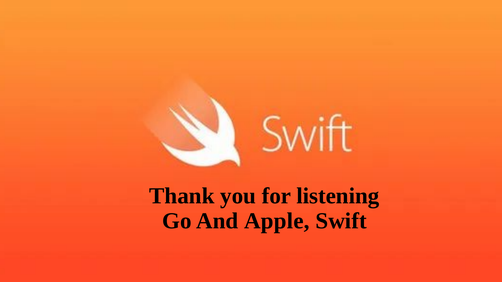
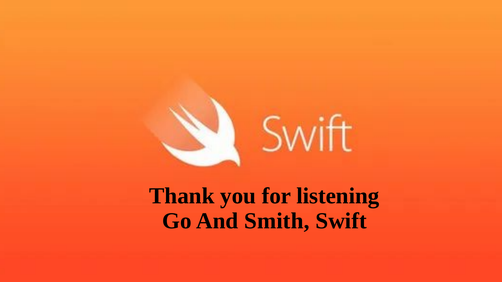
Apple: Apple -> Smith
